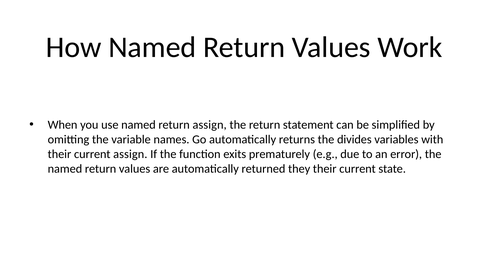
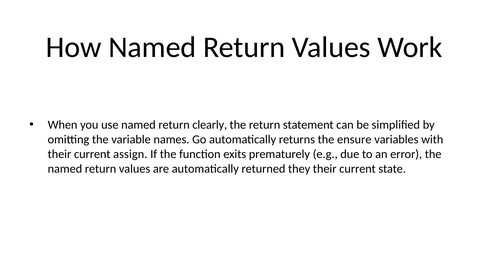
return assign: assign -> clearly
divides: divides -> ensure
